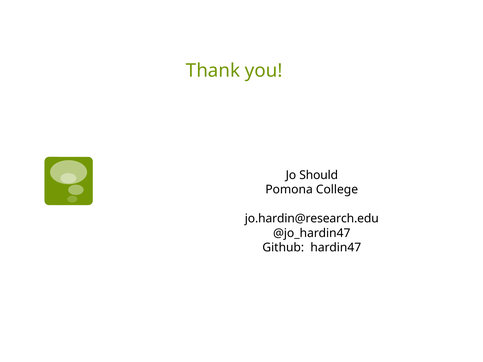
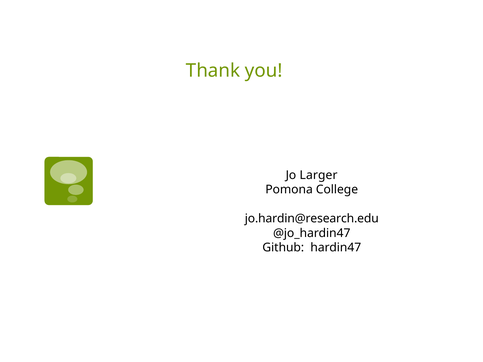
Should: Should -> Larger
